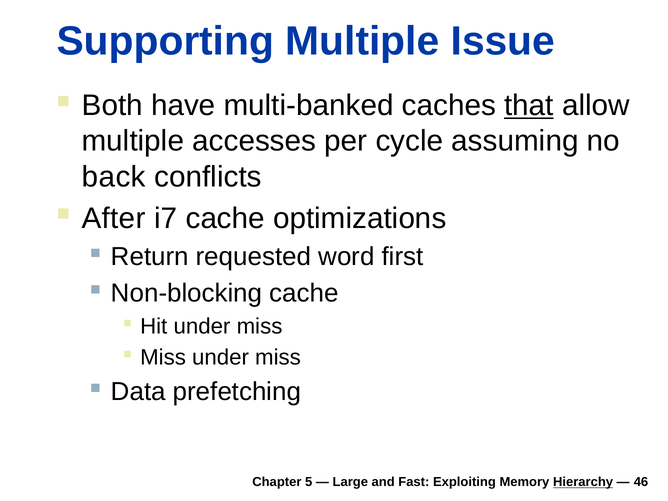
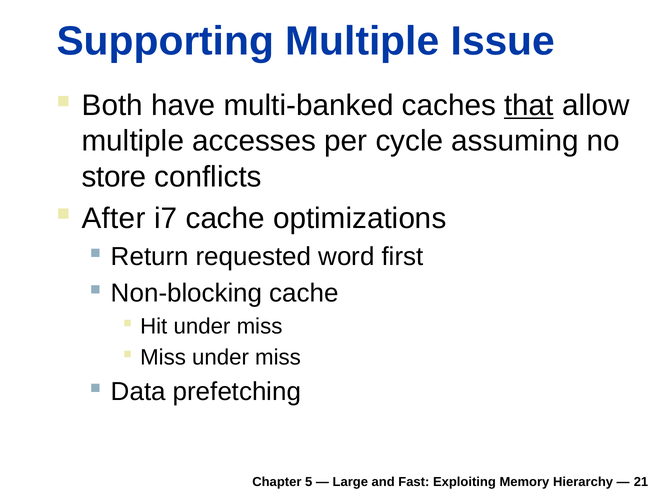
back: back -> store
Hierarchy underline: present -> none
46: 46 -> 21
